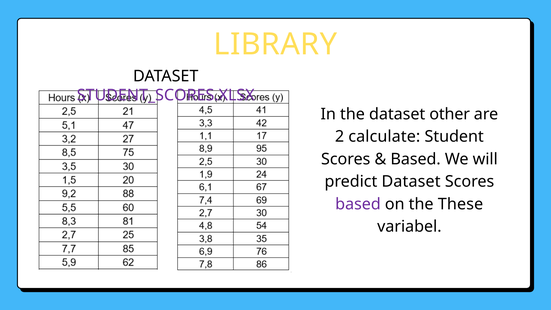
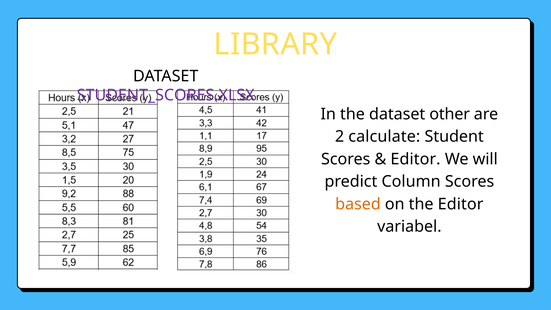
Based at (416, 159): Based -> Editor
predict Dataset: Dataset -> Column
based at (358, 204) colour: purple -> orange
the These: These -> Editor
